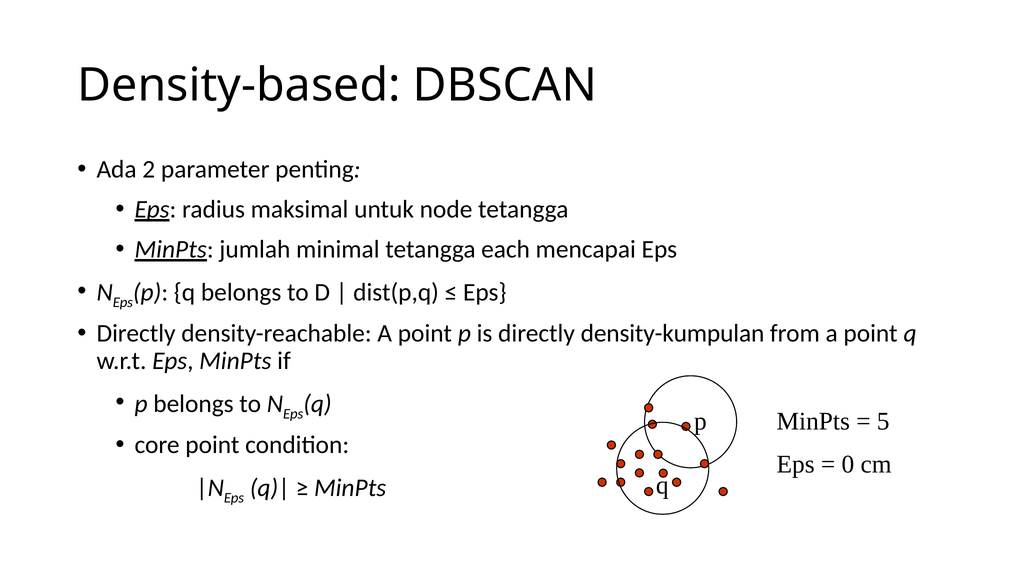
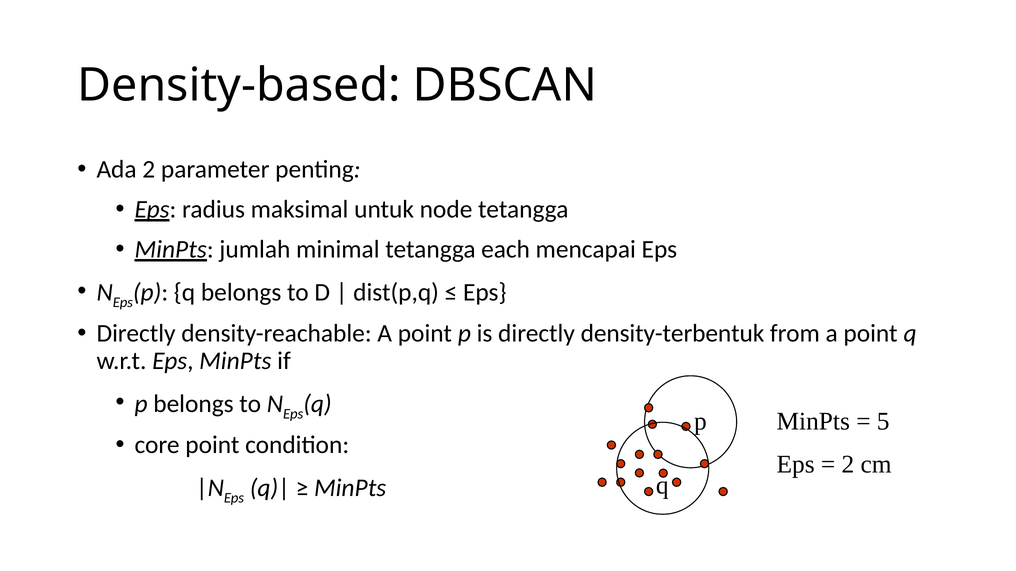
density-kumpulan: density-kumpulan -> density-terbentuk
0 at (848, 465): 0 -> 2
